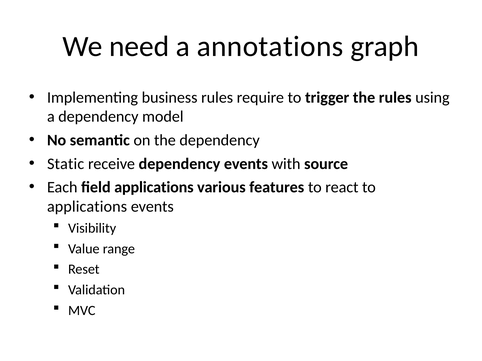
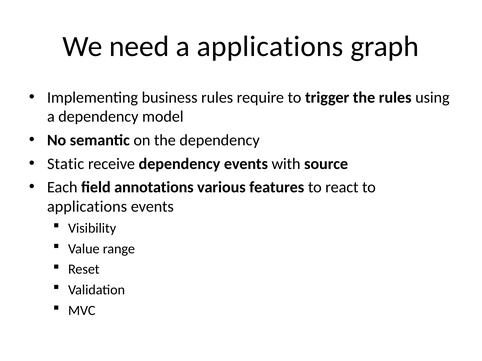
a annotations: annotations -> applications
field applications: applications -> annotations
